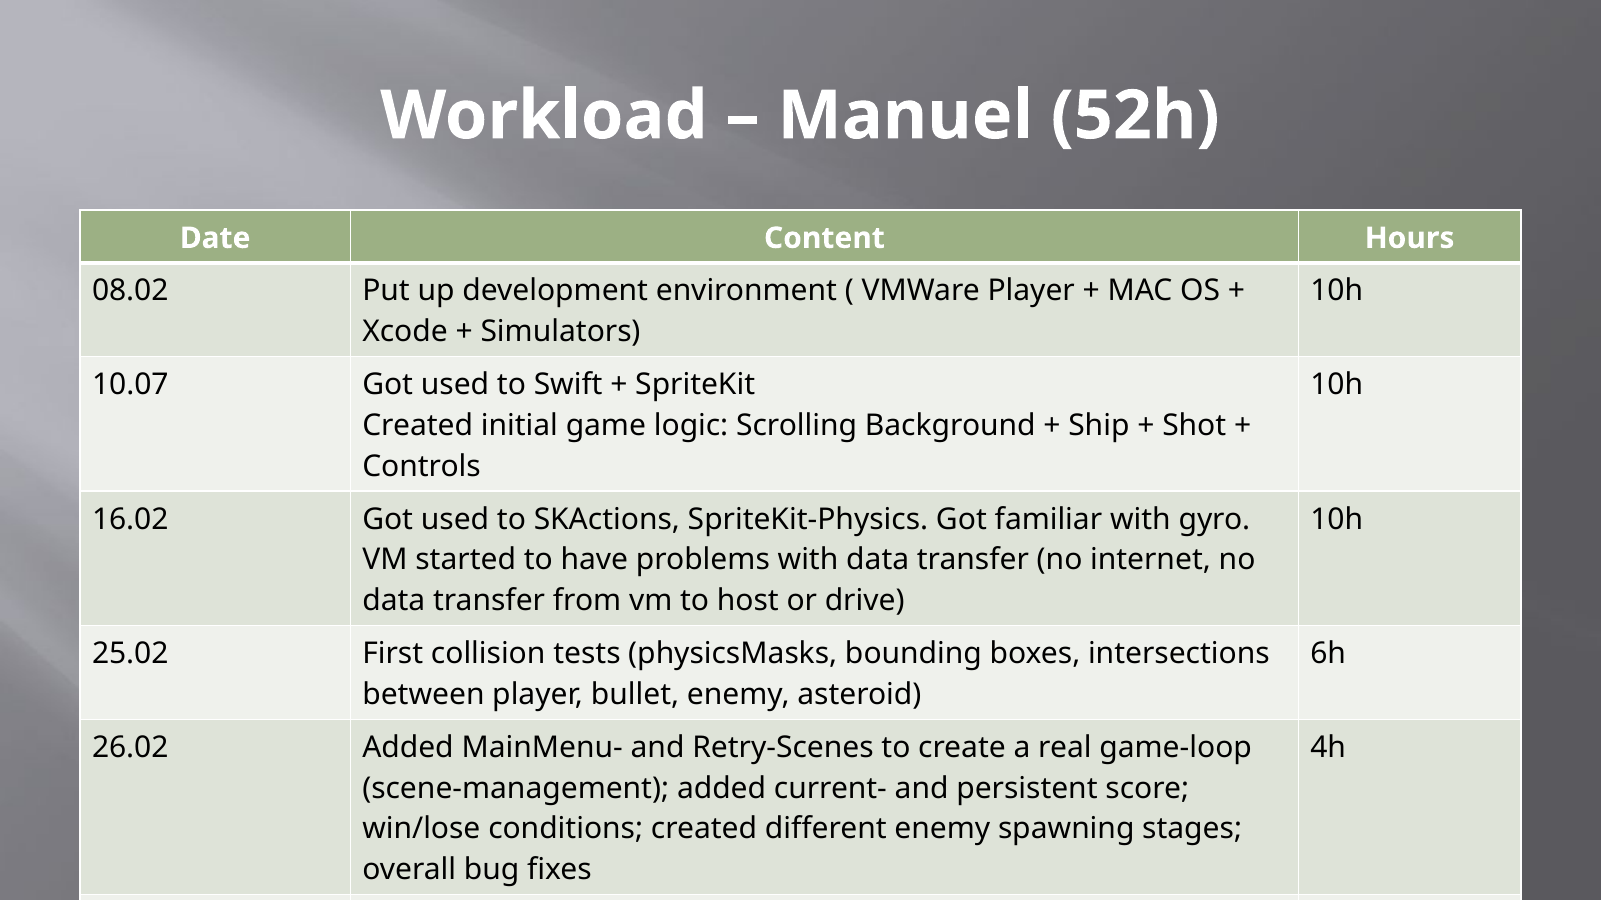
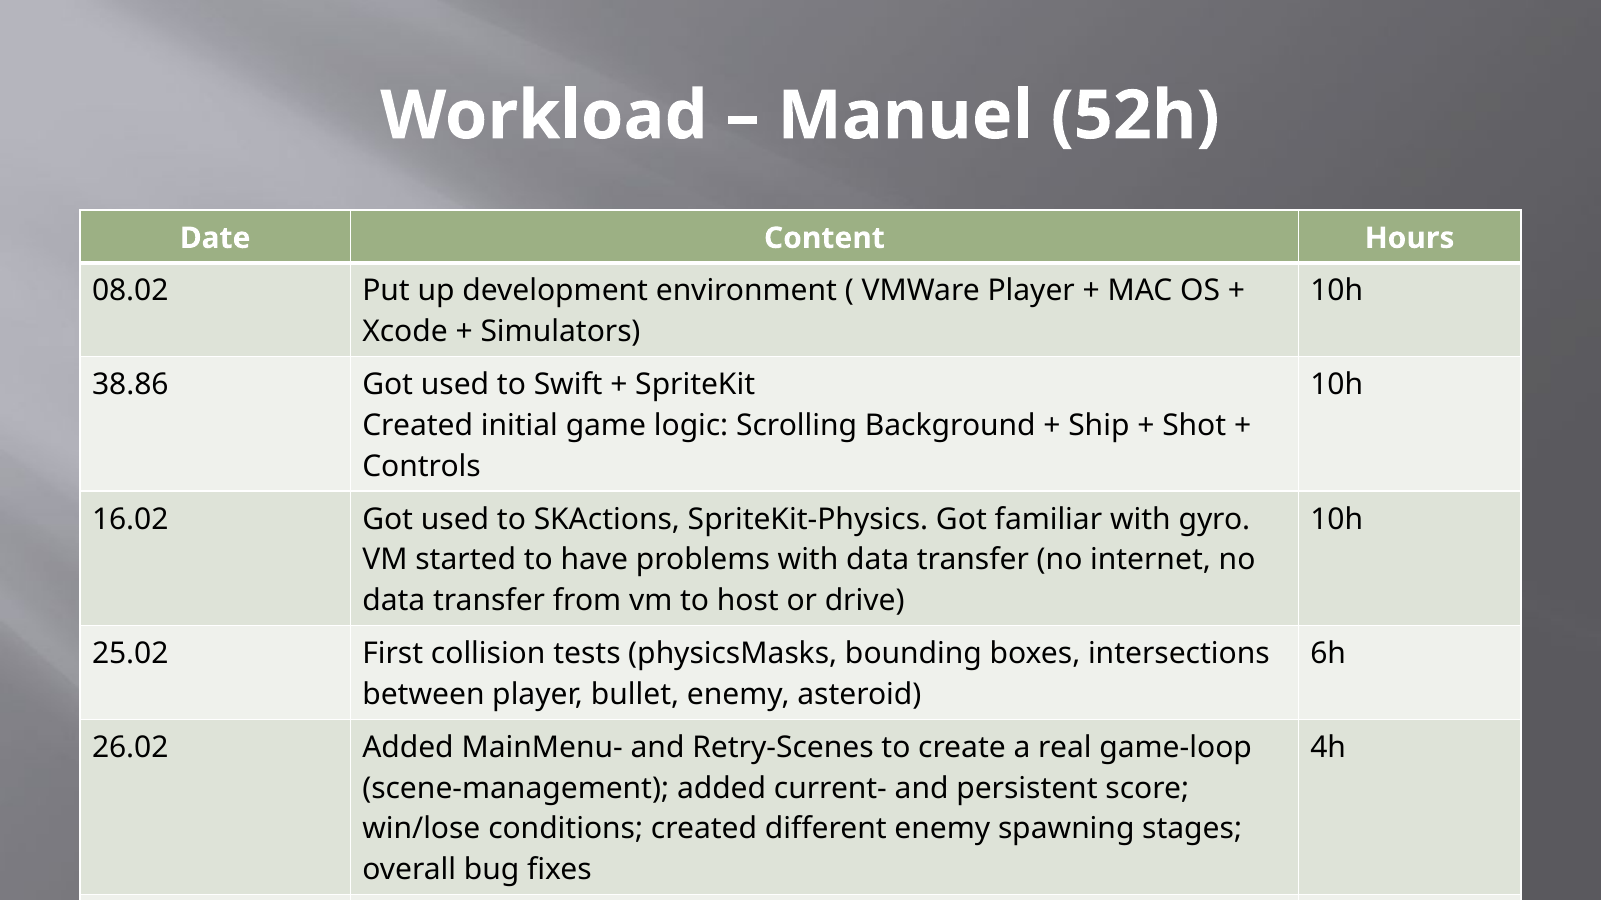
10.07: 10.07 -> 38.86
